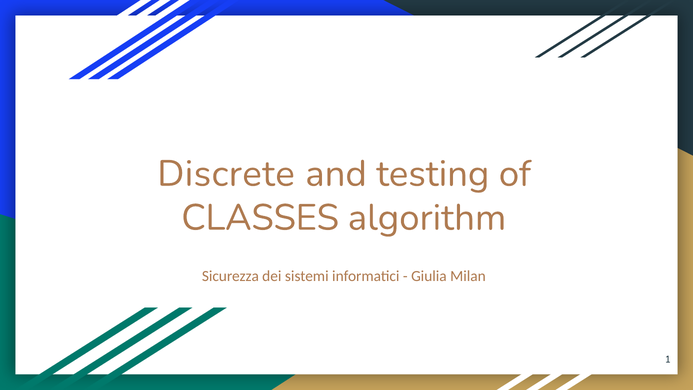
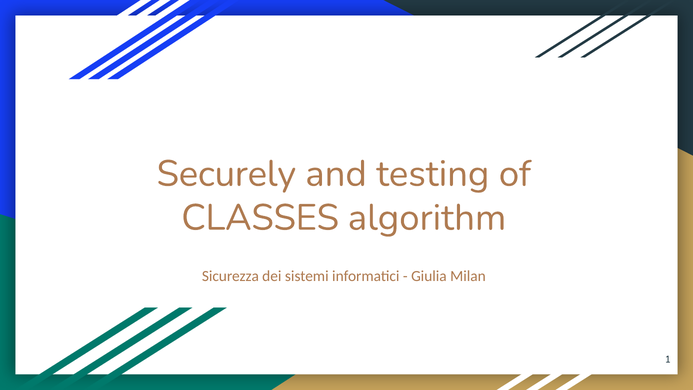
Discrete: Discrete -> Securely
